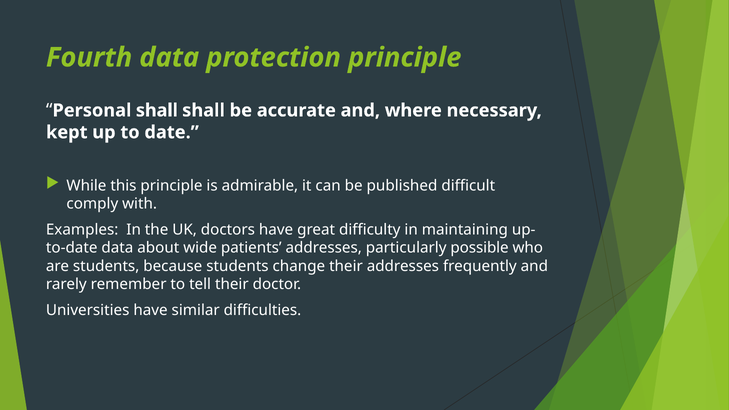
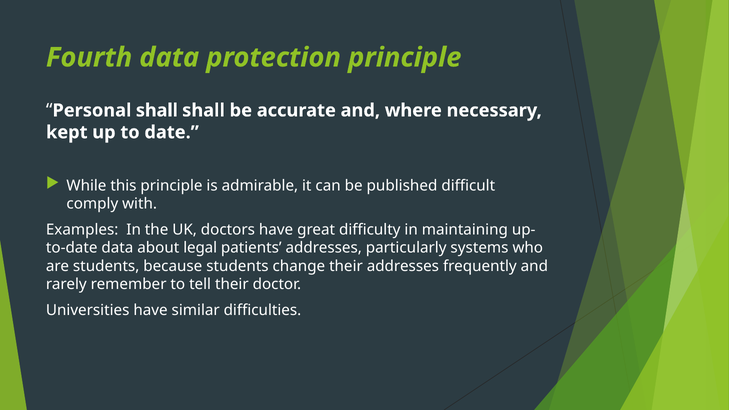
wide: wide -> legal
possible: possible -> systems
